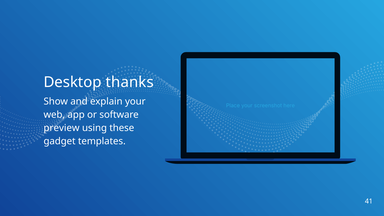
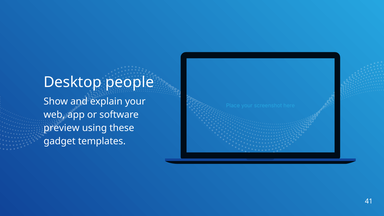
thanks: thanks -> people
